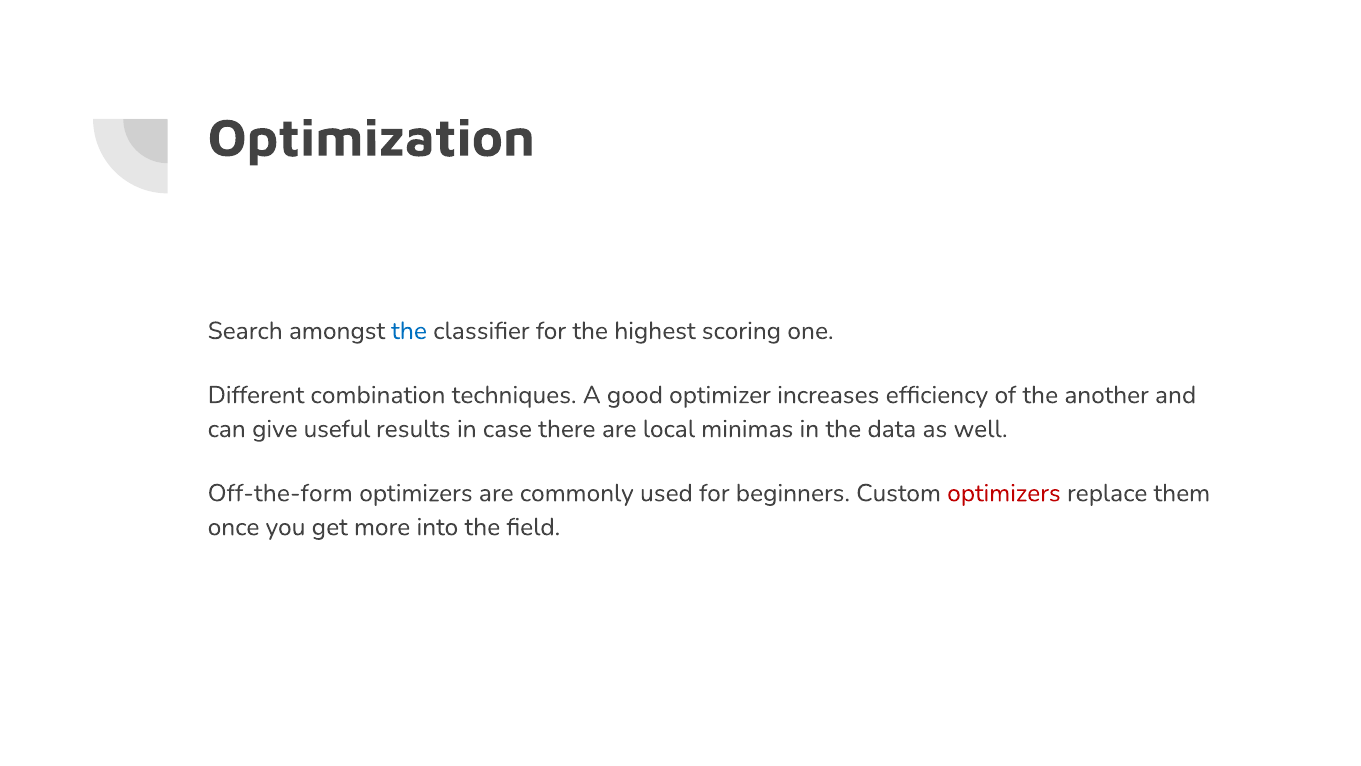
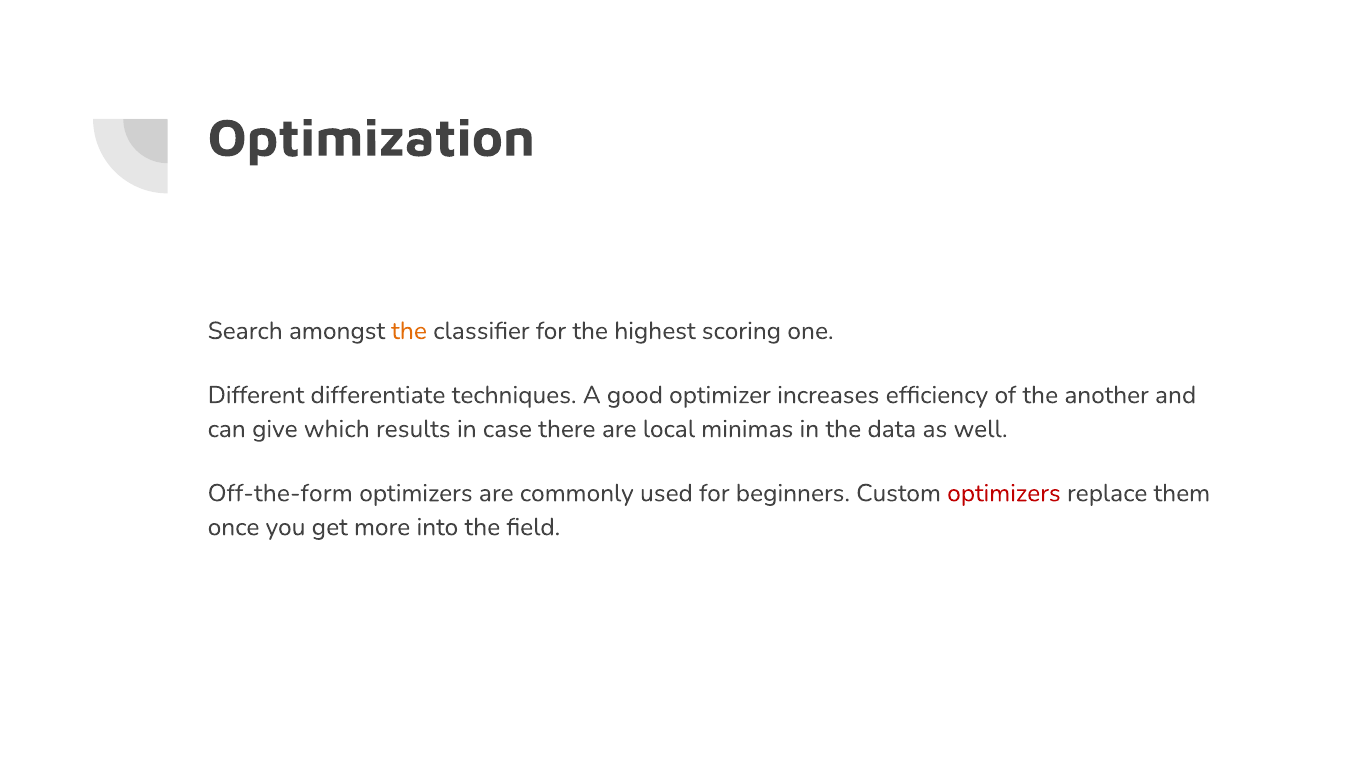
the at (409, 331) colour: blue -> orange
combination: combination -> differentiate
useful: useful -> which
